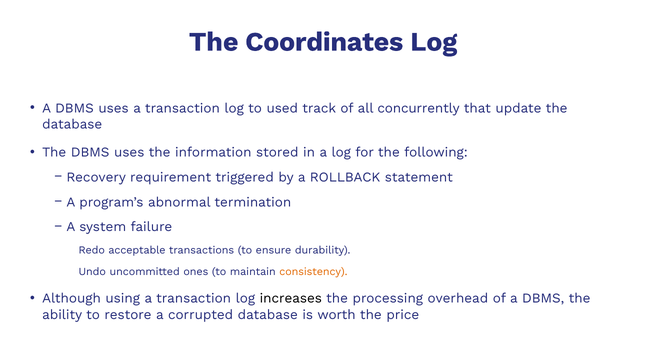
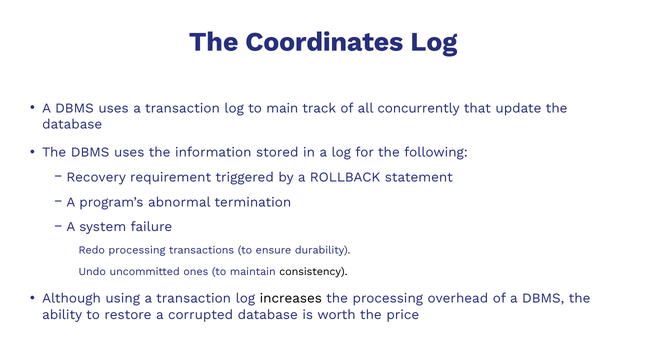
used: used -> main
Redo acceptable: acceptable -> processing
consistency colour: orange -> black
